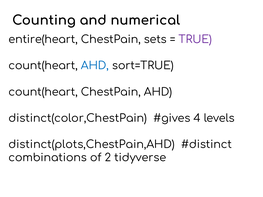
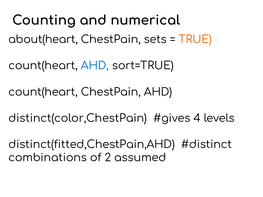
entire(heart: entire(heart -> about(heart
TRUE colour: purple -> orange
distinct(plots,ChestPain,AHD: distinct(plots,ChestPain,AHD -> distinct(fitted,ChestPain,AHD
tidyverse: tidyverse -> assumed
